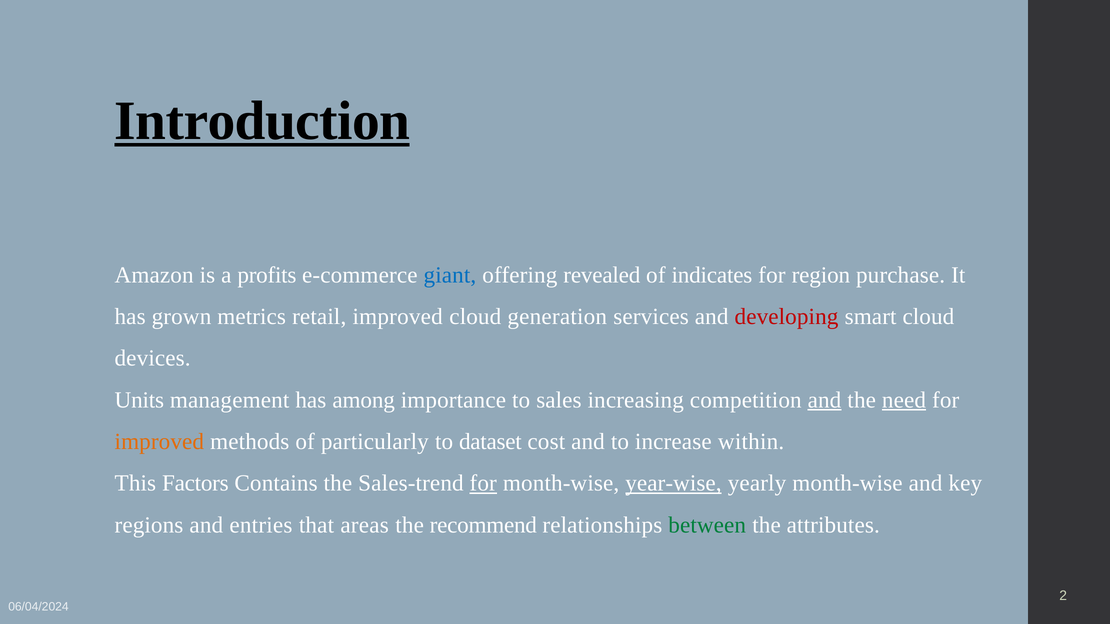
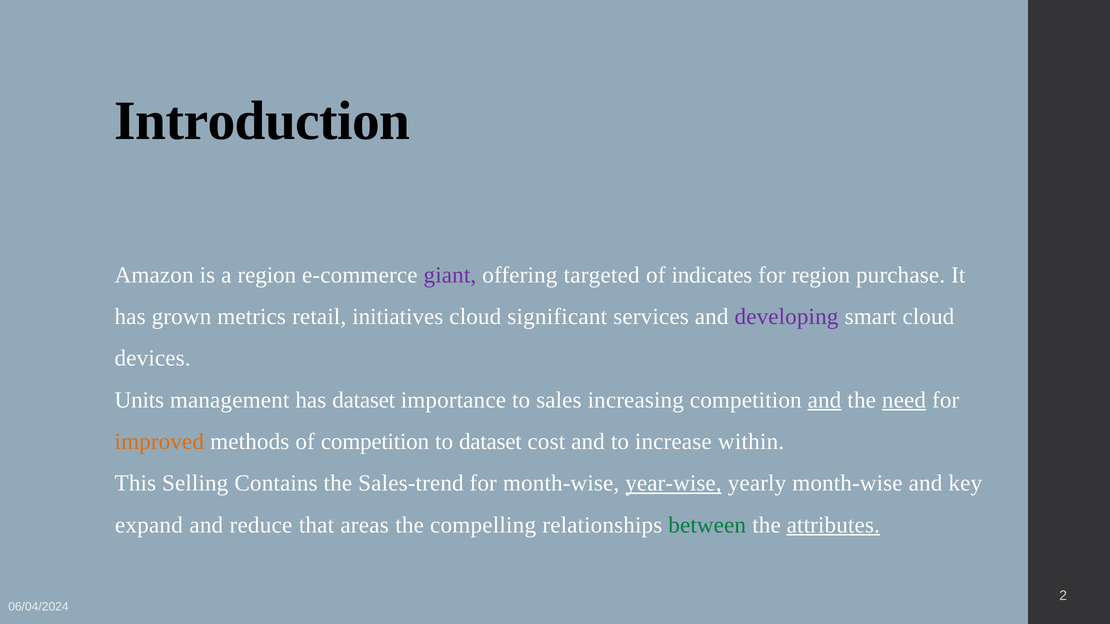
Introduction underline: present -> none
a profits: profits -> region
giant colour: blue -> purple
revealed: revealed -> targeted
retail improved: improved -> initiatives
generation: generation -> significant
developing colour: red -> purple
has among: among -> dataset
of particularly: particularly -> competition
Factors: Factors -> Selling
for at (483, 484) underline: present -> none
regions: regions -> expand
entries: entries -> reduce
recommend: recommend -> compelling
attributes underline: none -> present
